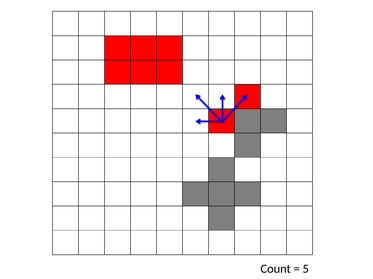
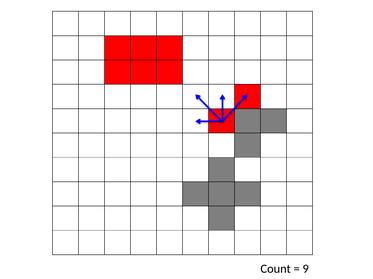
5: 5 -> 9
